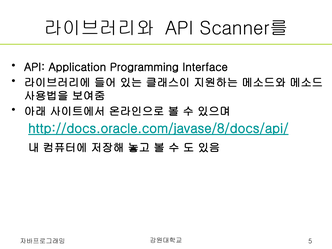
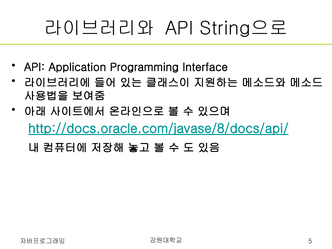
Scanner를: Scanner를 -> String으로
